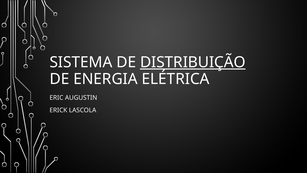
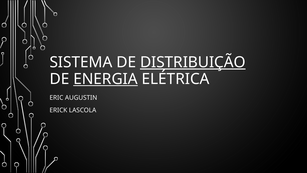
ENERGIA underline: none -> present
